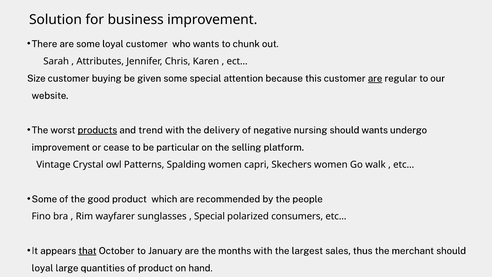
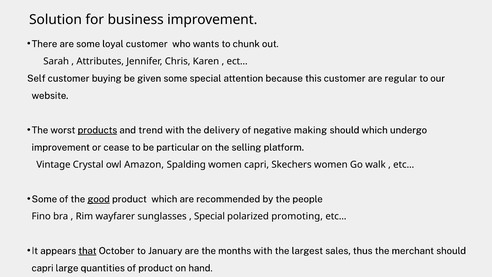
Size: Size -> Self
are at (375, 78) underline: present -> none
nursing: nursing -> making
should wants: wants -> which
Patterns: Patterns -> Amazon
good underline: none -> present
consumers: consumers -> promoting
loyal at (42, 268): loyal -> capri
